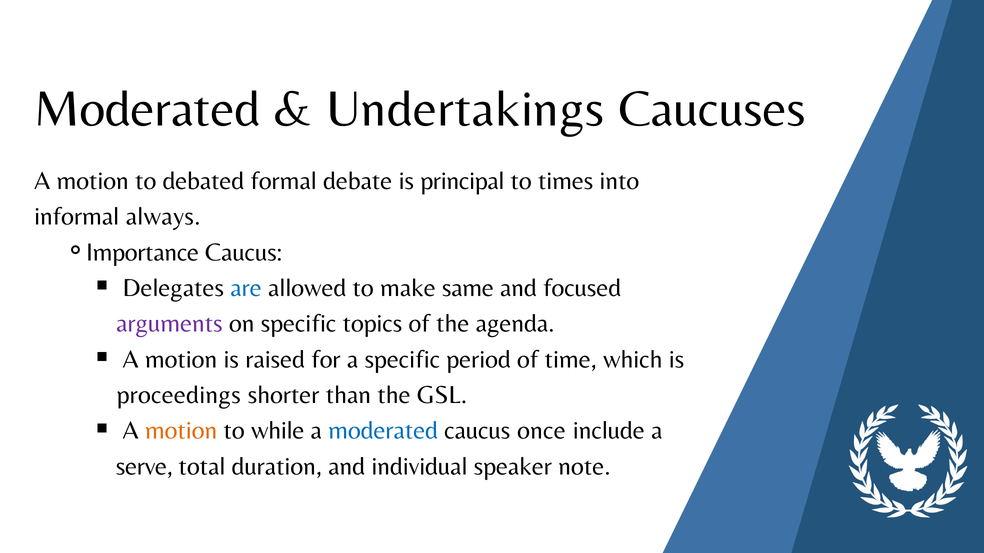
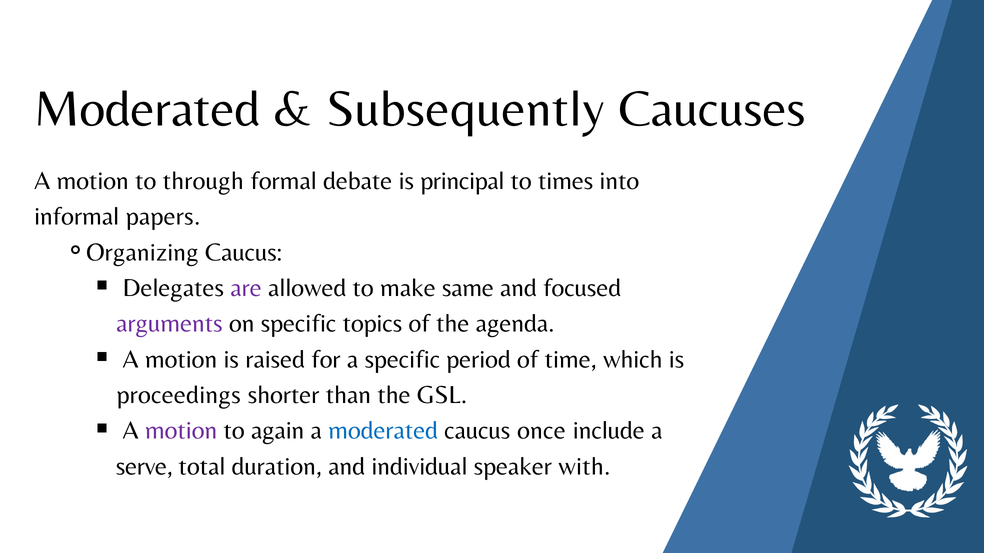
Undertakings: Undertakings -> Subsequently
debated: debated -> through
always: always -> papers
Importance: Importance -> Organizing
are colour: blue -> purple
motion at (181, 431) colour: orange -> purple
while: while -> again
note: note -> with
